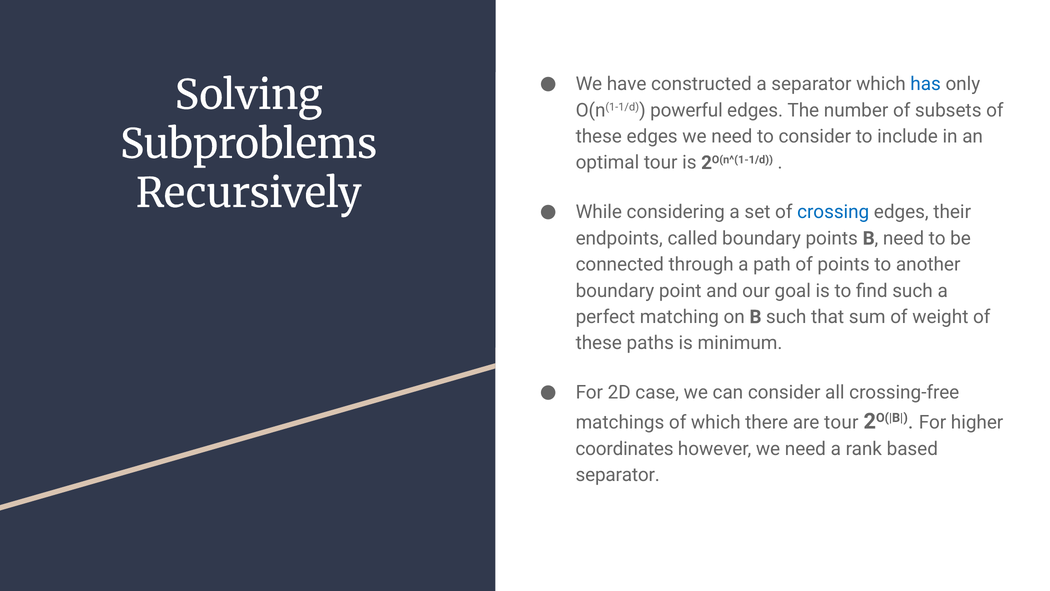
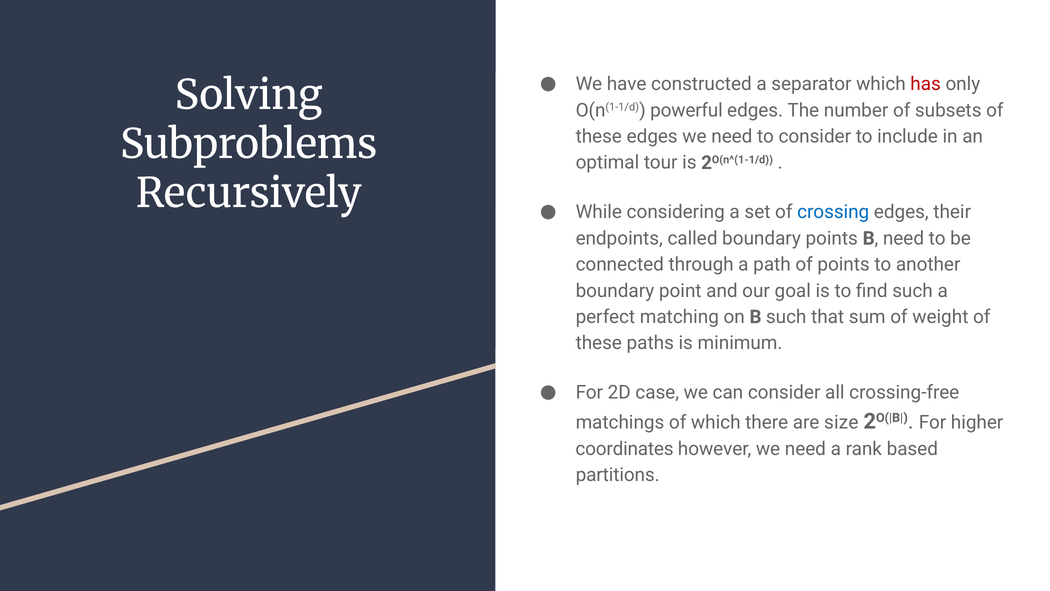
has colour: blue -> red
are tour: tour -> size
separator at (618, 475): separator -> partitions
